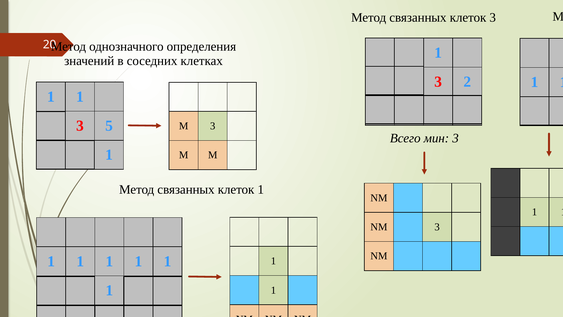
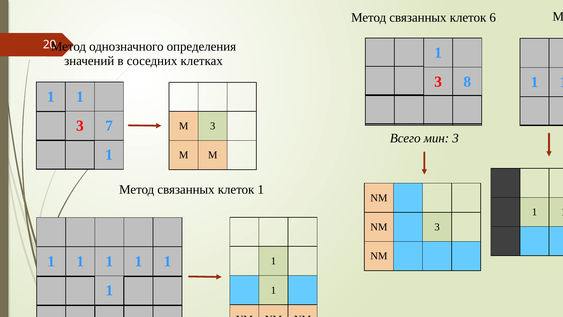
клеток 3: 3 -> 6
2: 2 -> 8
5: 5 -> 7
